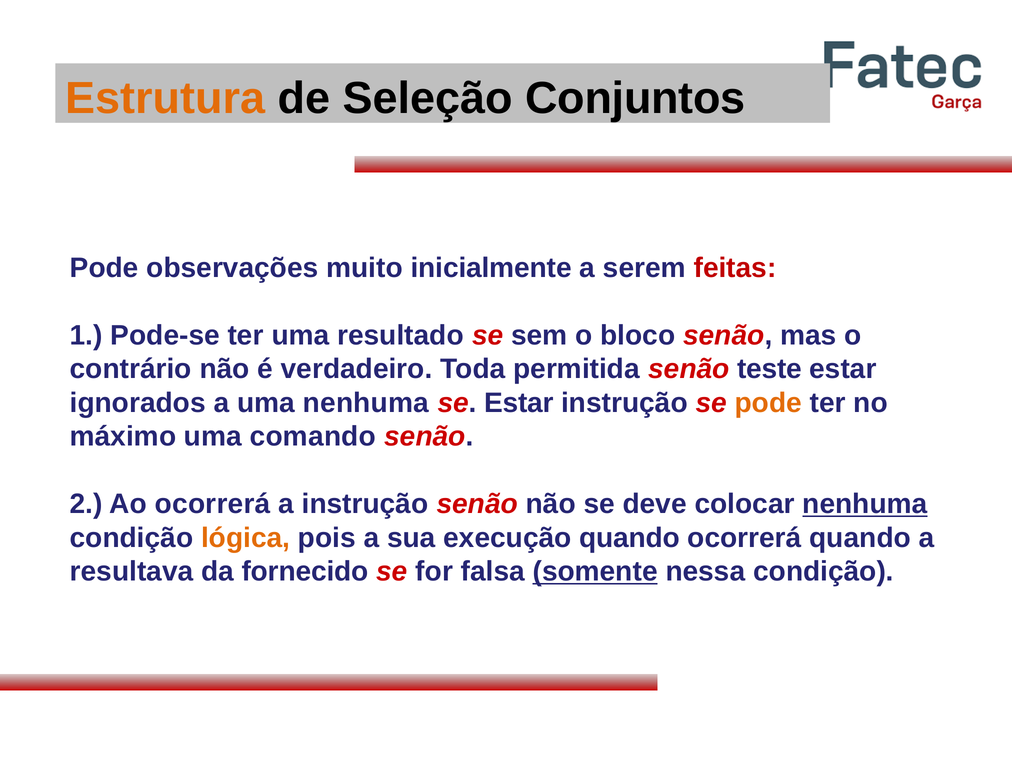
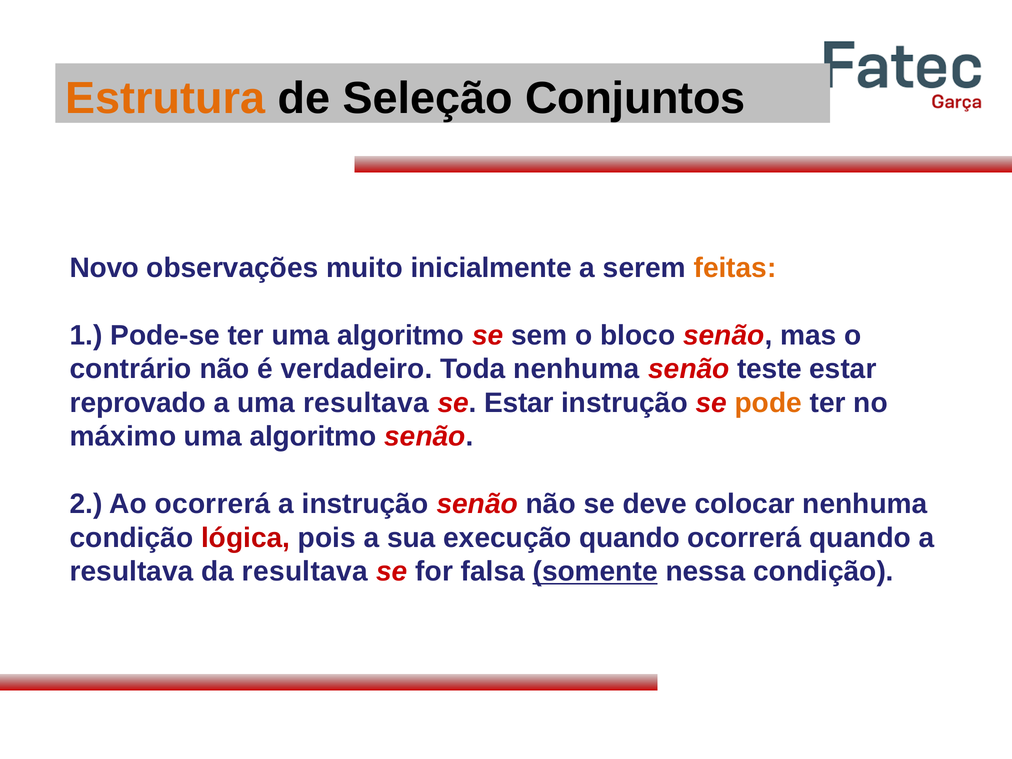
Pode at (104, 268): Pode -> Novo
feitas colour: red -> orange
ter uma resultado: resultado -> algoritmo
Toda permitida: permitida -> nenhuma
ignorados: ignorados -> reprovado
uma nenhuma: nenhuma -> resultava
máximo uma comando: comando -> algoritmo
nenhuma at (865, 504) underline: present -> none
lógica colour: orange -> red
da fornecido: fornecido -> resultava
